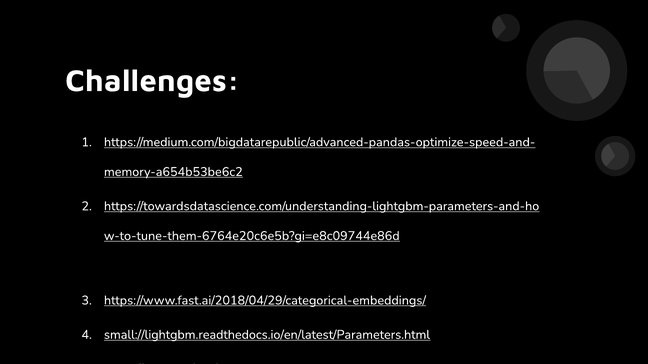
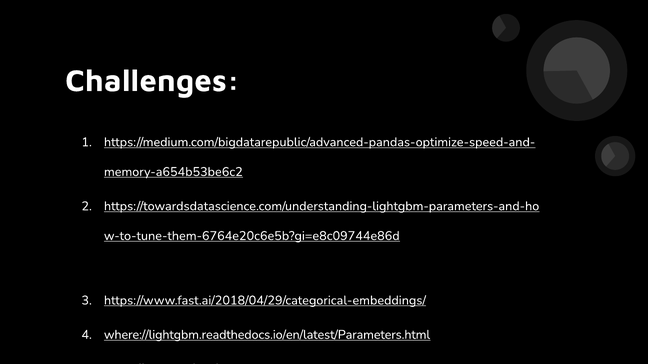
small://lightgbm.readthedocs.io/en/latest/Parameters.html: small://lightgbm.readthedocs.io/en/latest/Parameters.html -> where://lightgbm.readthedocs.io/en/latest/Parameters.html
